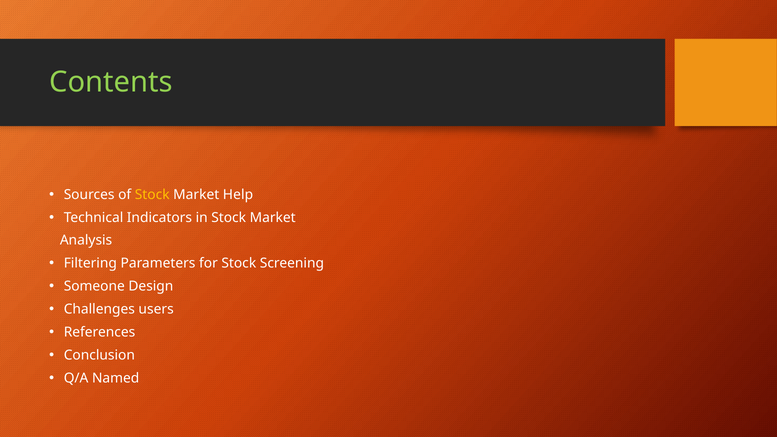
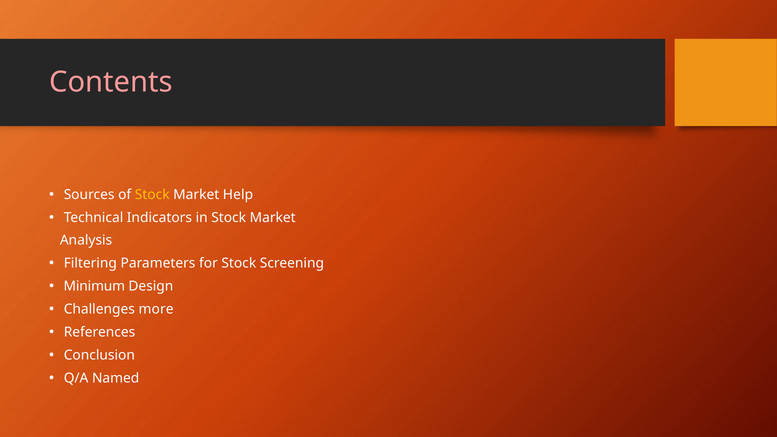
Contents colour: light green -> pink
Someone: Someone -> Minimum
users: users -> more
